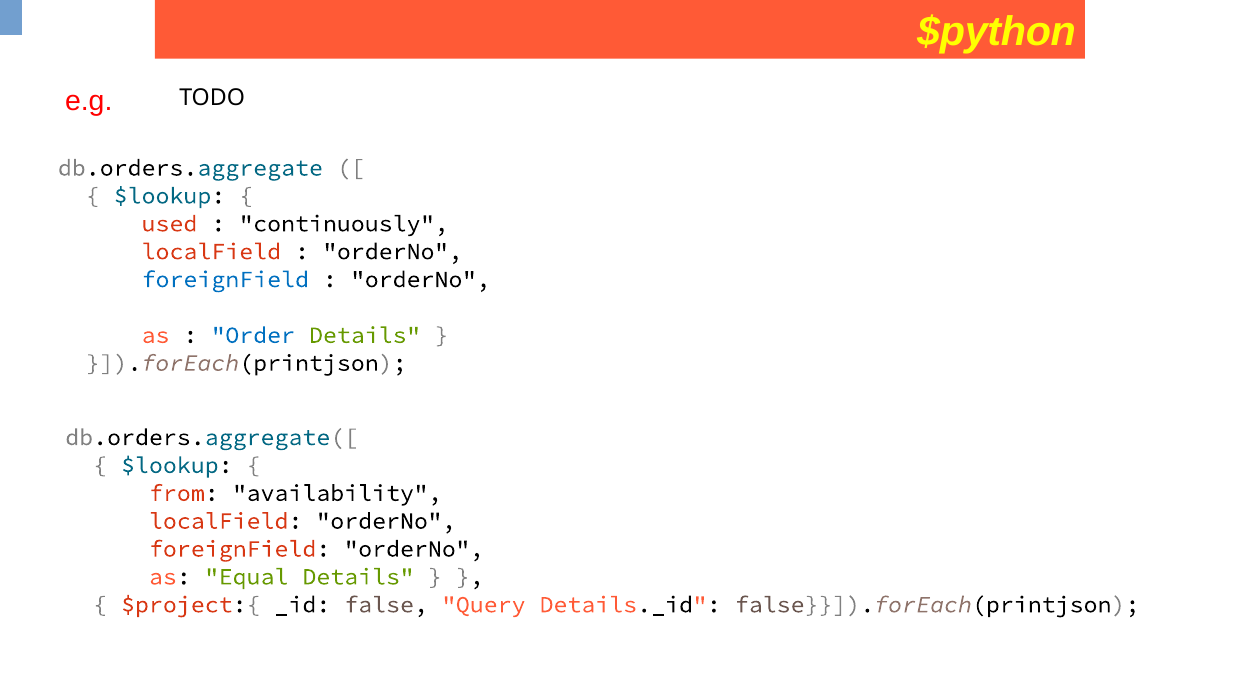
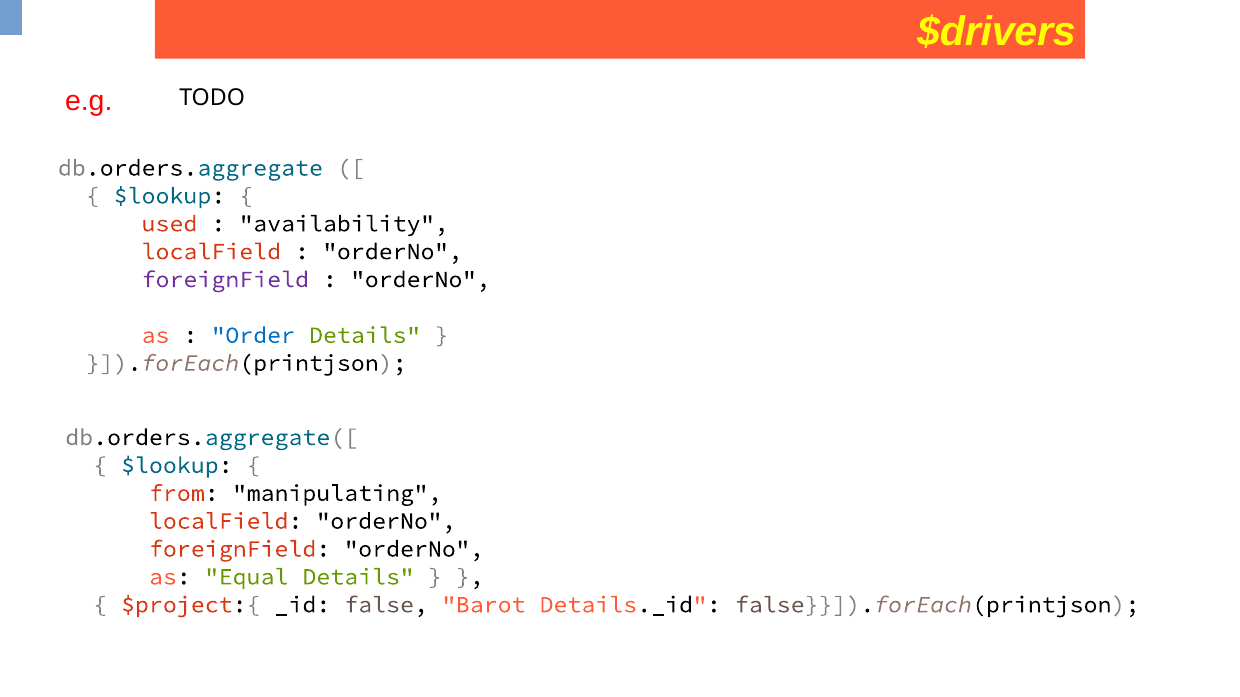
$python: $python -> $drivers
continuously: continuously -> availability
foreignField at (225, 280) colour: blue -> purple
availability: availability -> manipulating
Query: Query -> Barot
